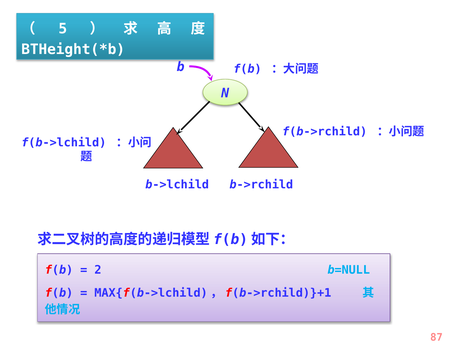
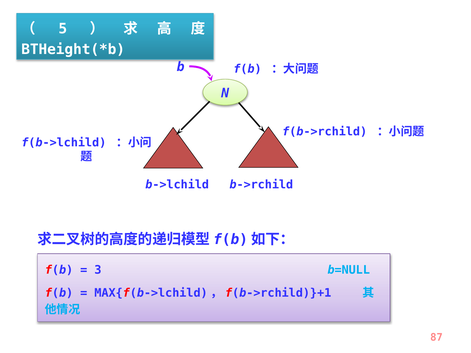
2: 2 -> 3
